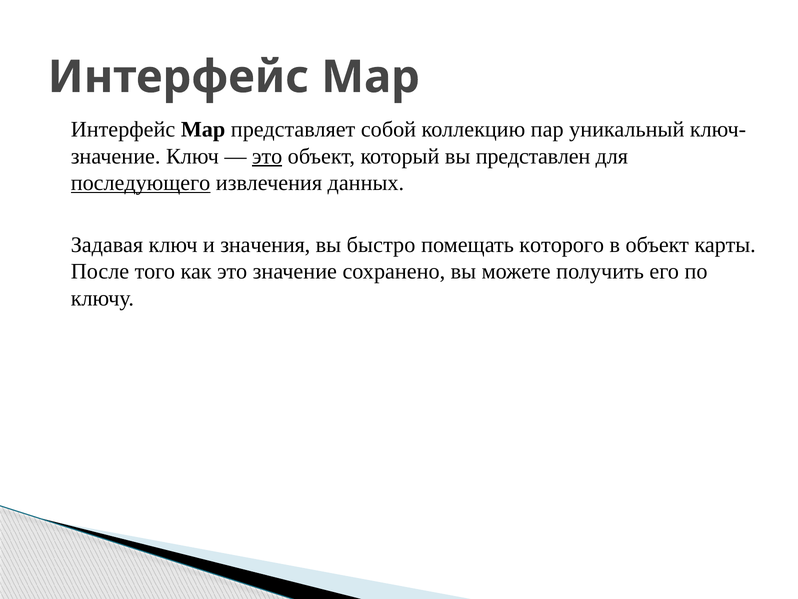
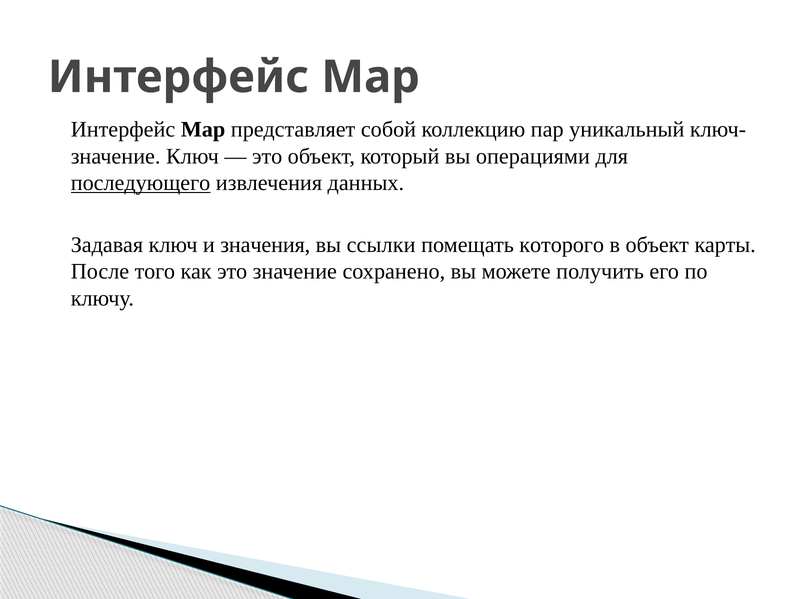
это at (267, 156) underline: present -> none
представлен: представлен -> операциями
быстро: быстро -> ссылки
